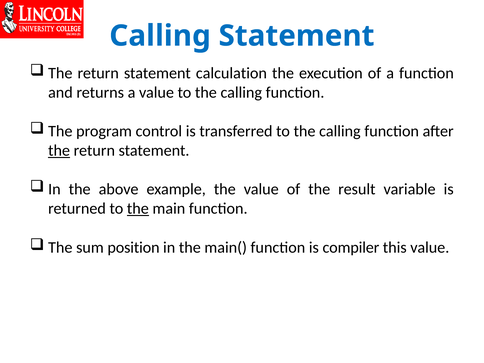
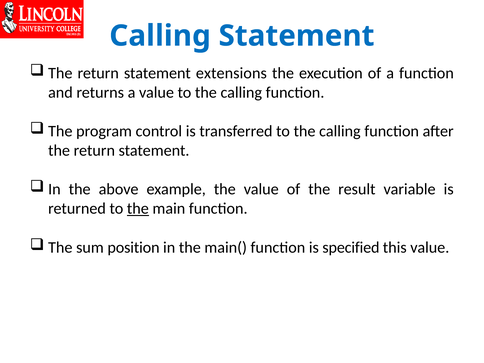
calculation: calculation -> extensions
the at (59, 151) underline: present -> none
compiler: compiler -> specified
